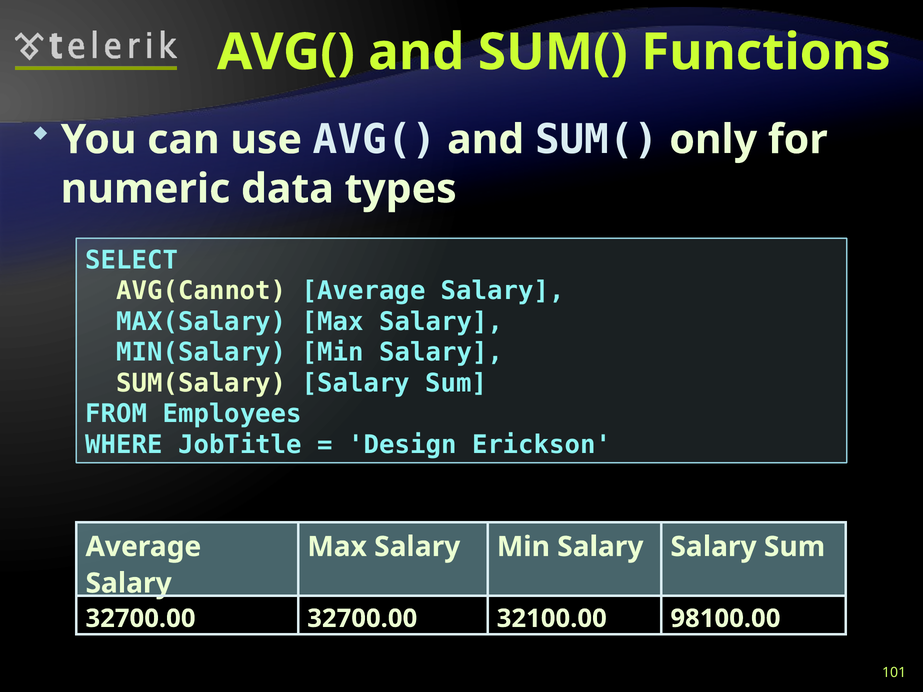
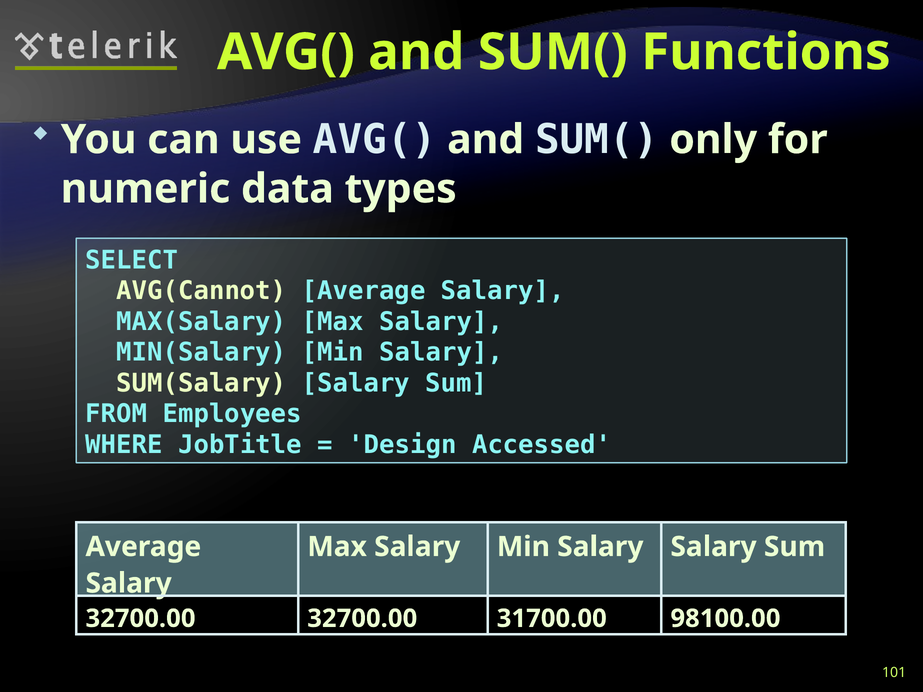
Erickson: Erickson -> Accessed
32100.00: 32100.00 -> 31700.00
